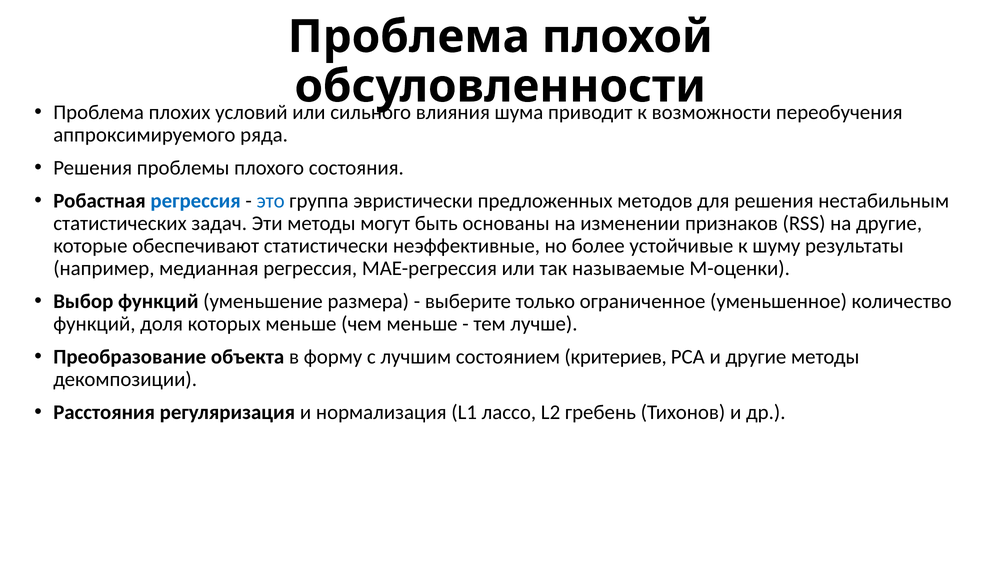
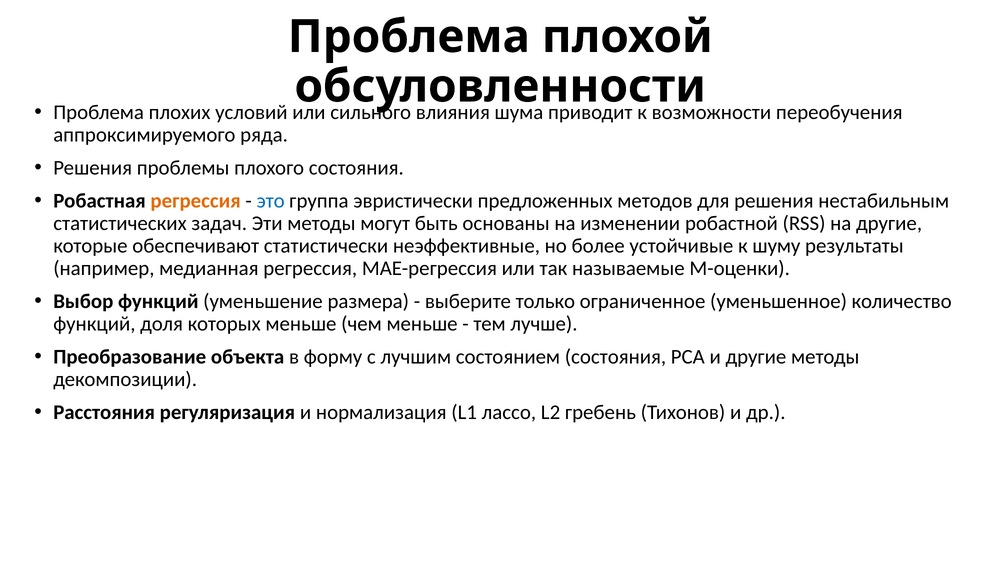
регрессия at (196, 201) colour: blue -> orange
признаков: признаков -> робастной
состоянием критериев: критериев -> состояния
